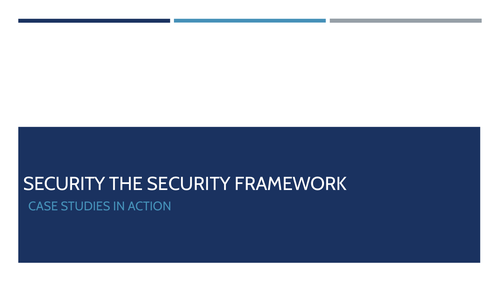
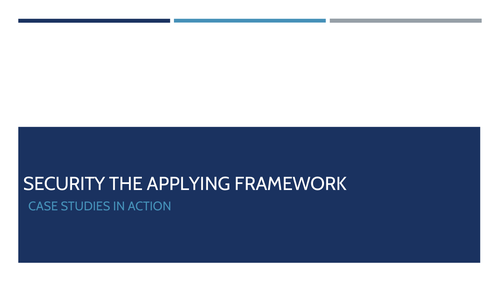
THE SECURITY: SECURITY -> APPLYING
